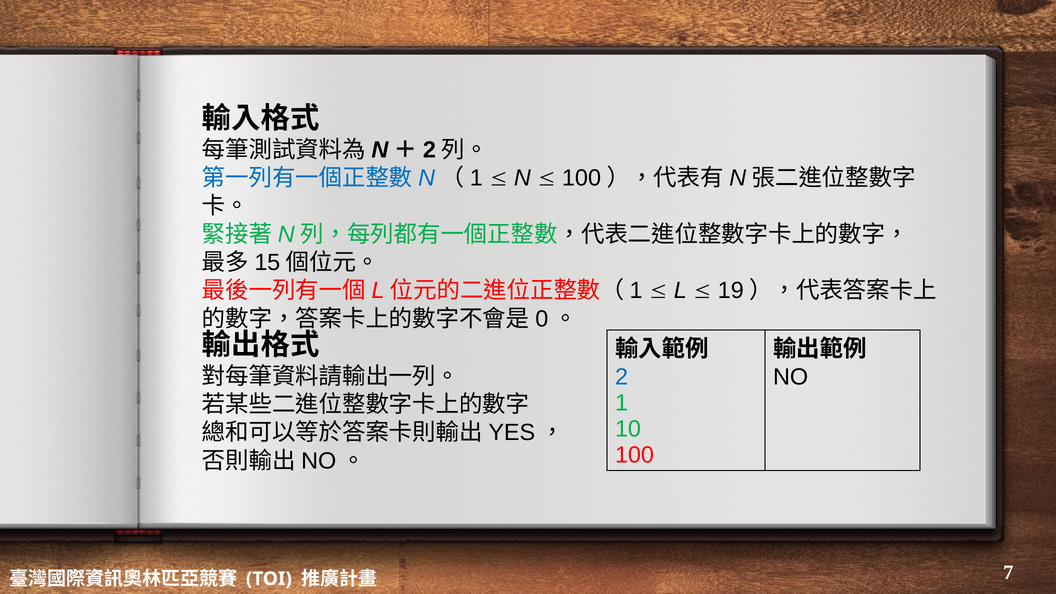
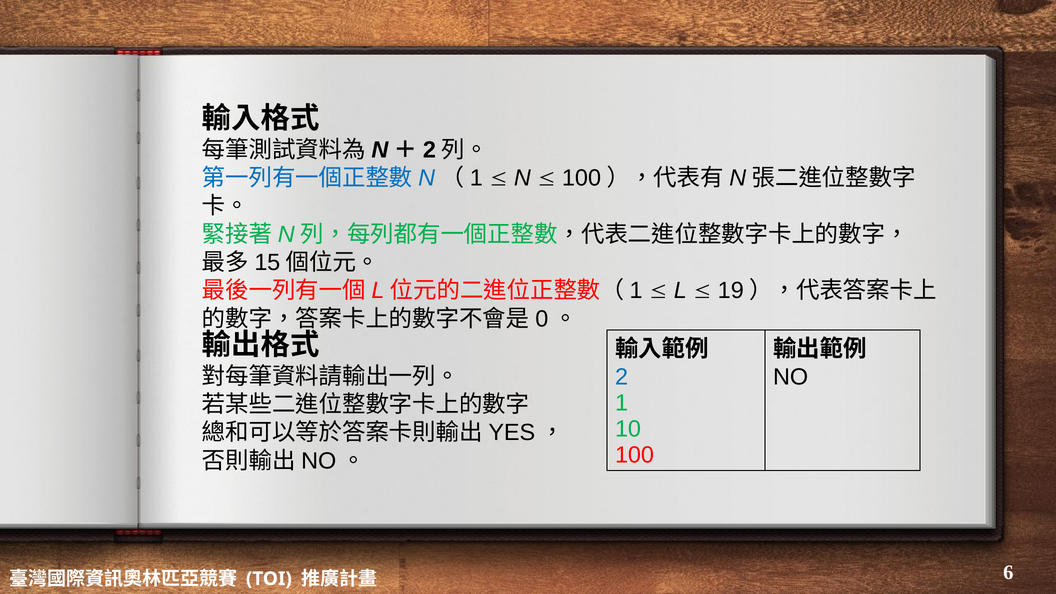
7: 7 -> 6
